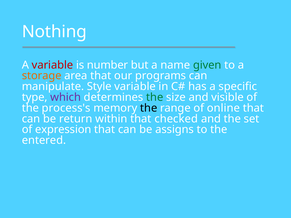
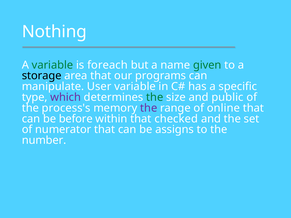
variable at (52, 65) colour: red -> green
number: number -> foreach
storage colour: orange -> black
Style: Style -> User
visible: visible -> public
the at (149, 108) colour: black -> purple
return: return -> before
expression: expression -> numerator
entered: entered -> number
